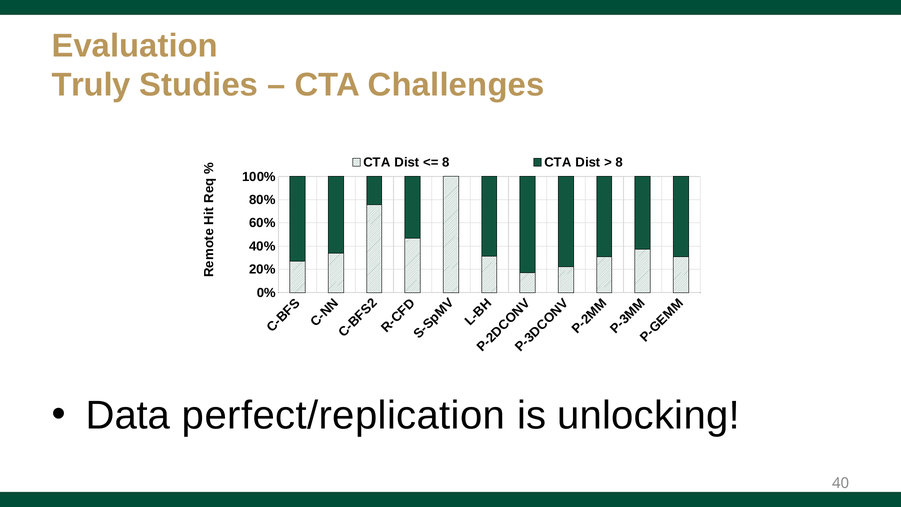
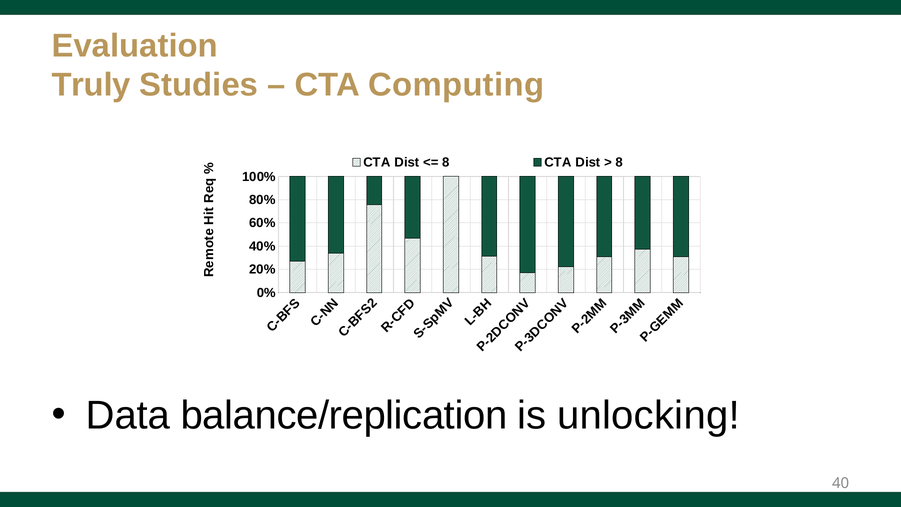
Challenges: Challenges -> Computing
perfect/replication: perfect/replication -> balance/replication
